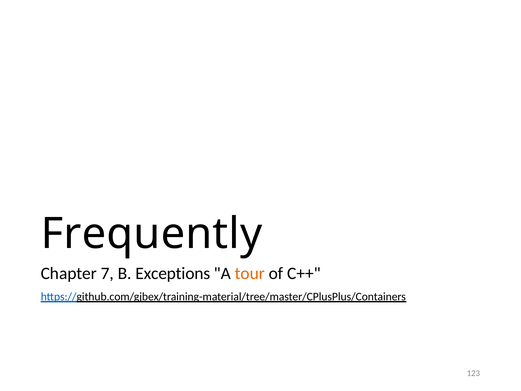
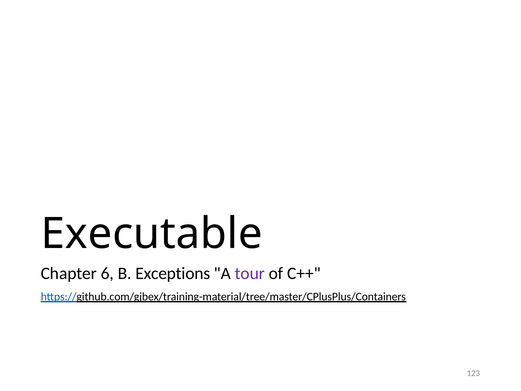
Frequently: Frequently -> Executable
7: 7 -> 6
tour colour: orange -> purple
